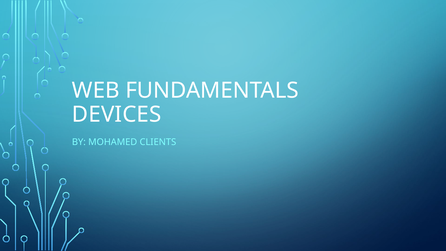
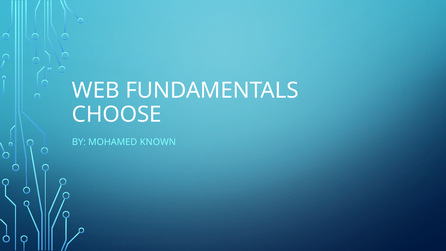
DEVICES: DEVICES -> CHOOSE
CLIENTS: CLIENTS -> KNOWN
